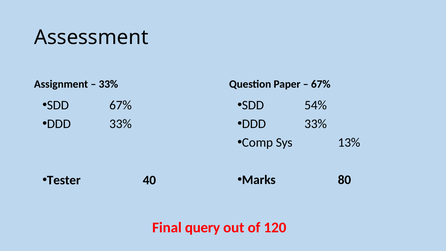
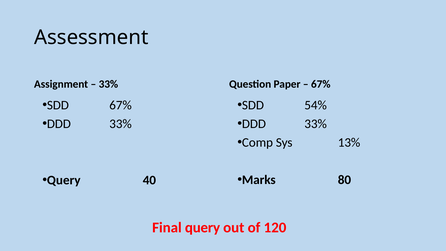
Tester at (64, 180): Tester -> Query
